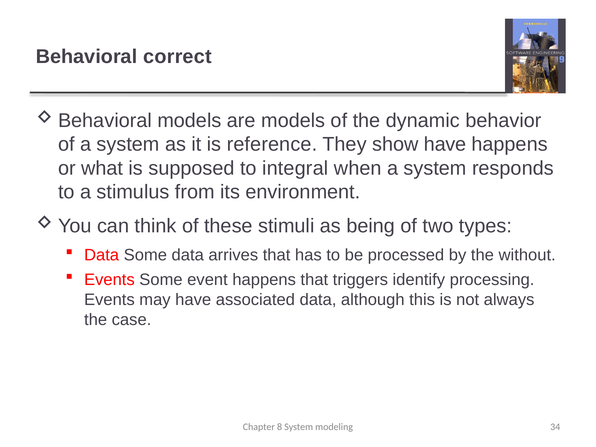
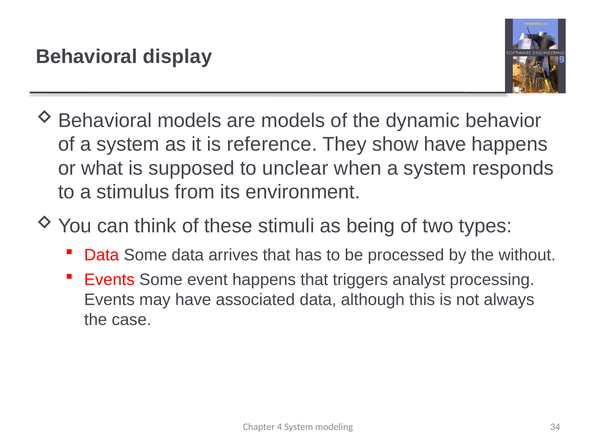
correct: correct -> display
integral: integral -> unclear
identify: identify -> analyst
8: 8 -> 4
